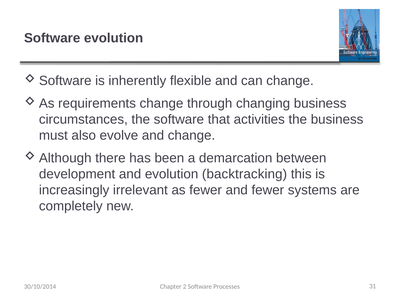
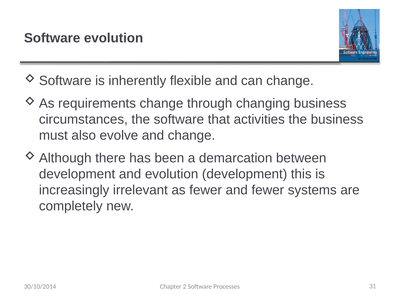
evolution backtracking: backtracking -> development
